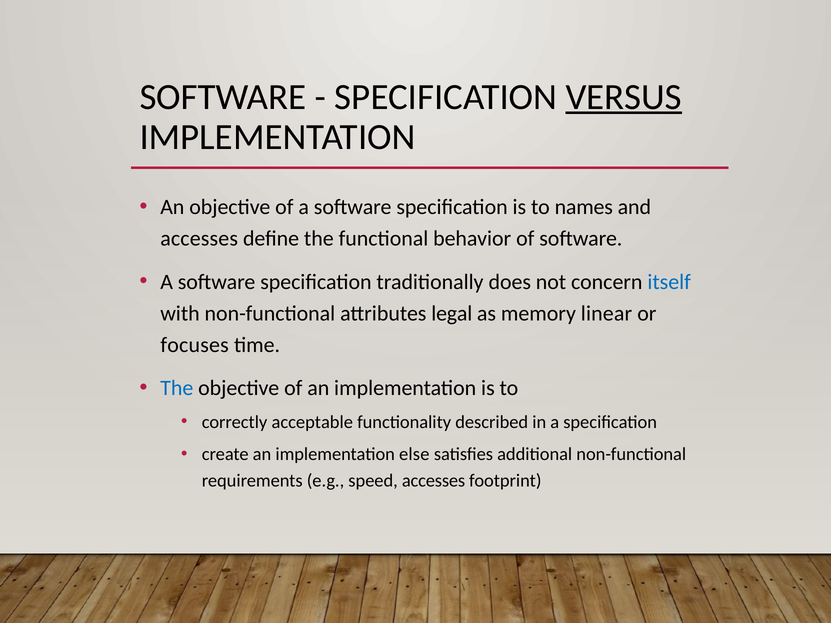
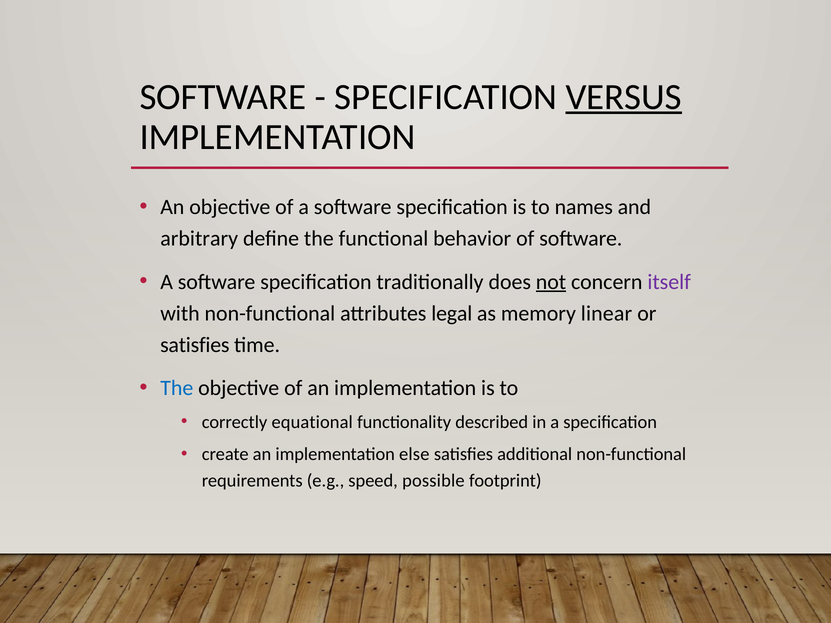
accesses at (199, 239): accesses -> arbitrary
not underline: none -> present
itself colour: blue -> purple
focuses at (195, 345): focuses -> satisfies
acceptable: acceptable -> equational
speed accesses: accesses -> possible
